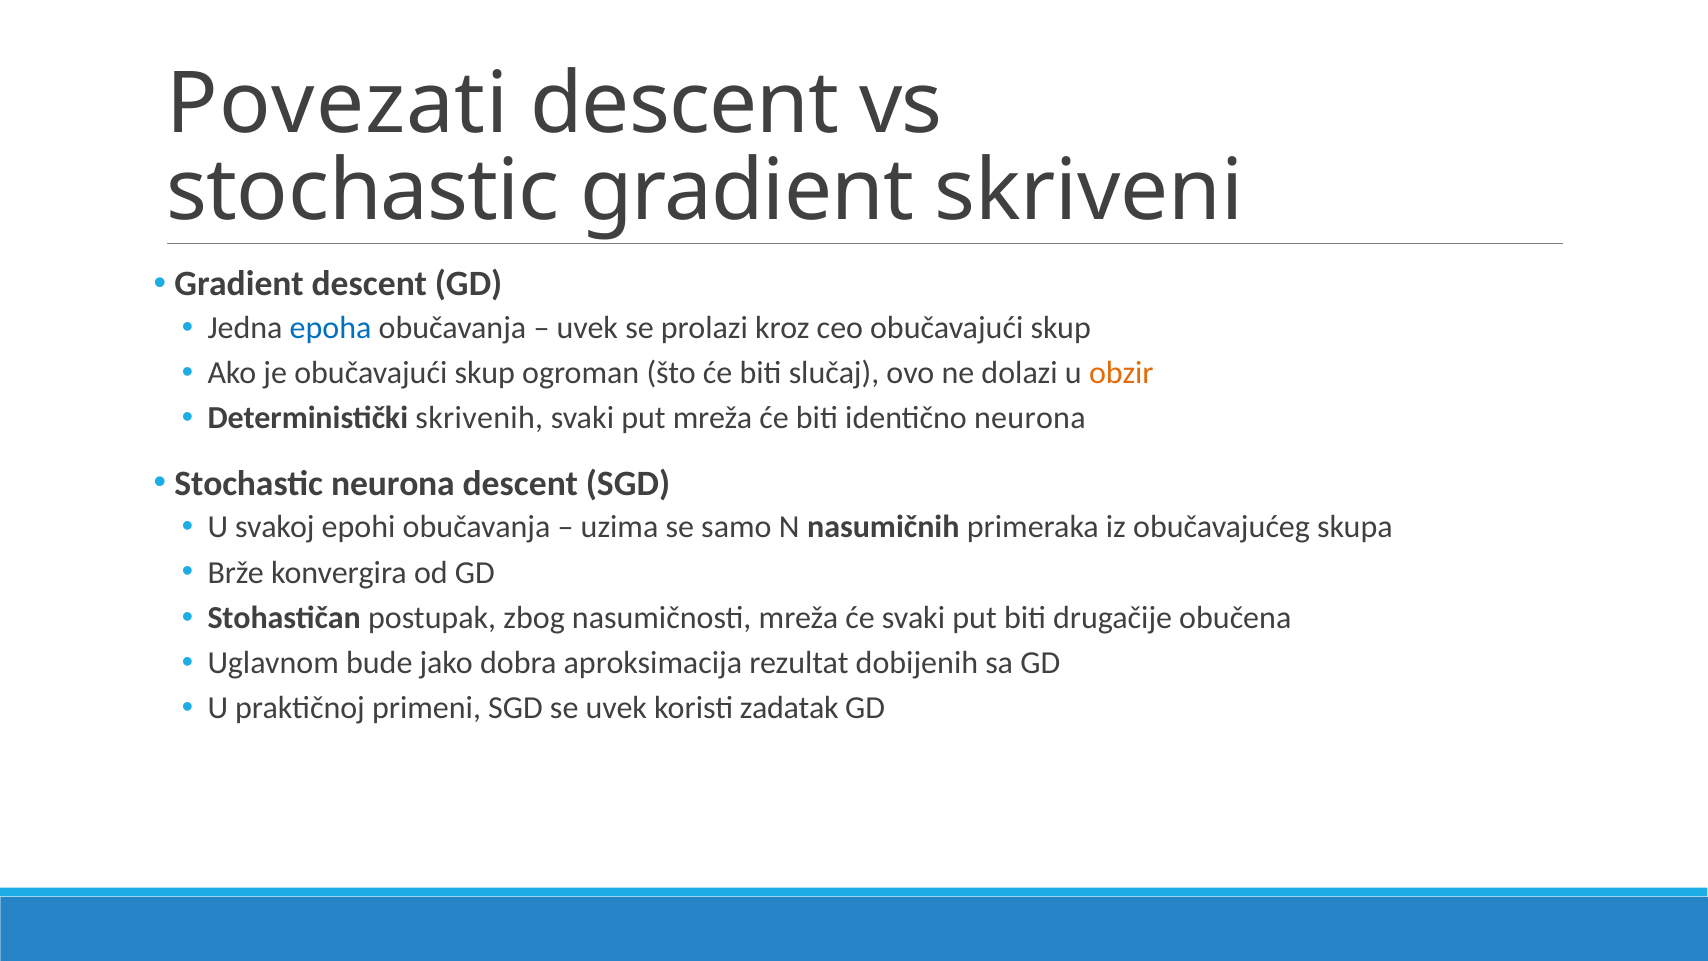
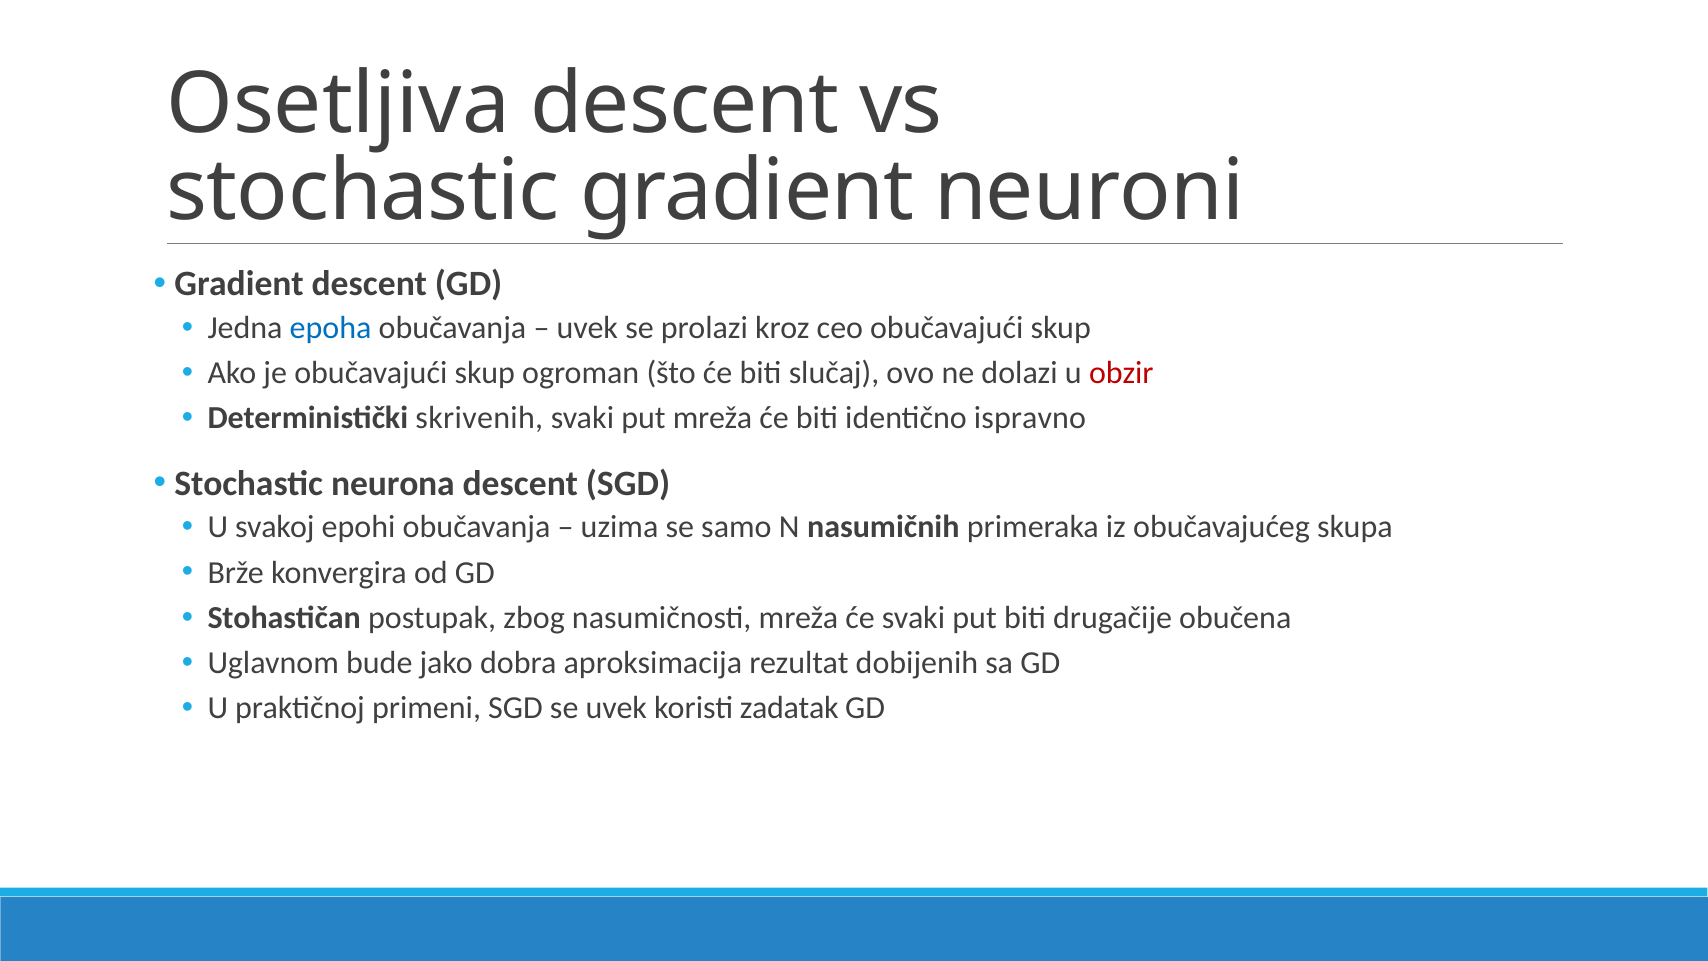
Povezati: Povezati -> Osetljiva
skriveni: skriveni -> neuroni
obzir colour: orange -> red
identično neurona: neurona -> ispravno
